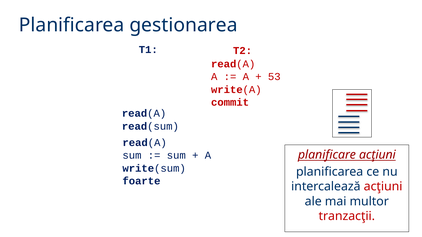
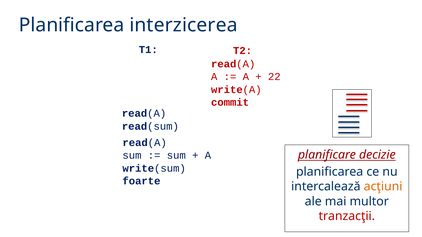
gestionarea: gestionarea -> interzicerea
53: 53 -> 22
planificare acţiuni: acţiuni -> decizie
acţiuni at (383, 187) colour: red -> orange
